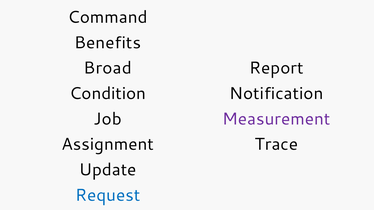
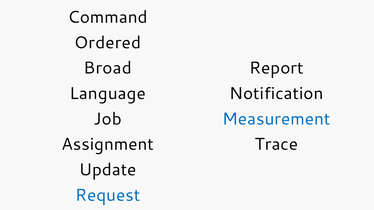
Benefits: Benefits -> Ordered
Condition: Condition -> Language
Measurement colour: purple -> blue
